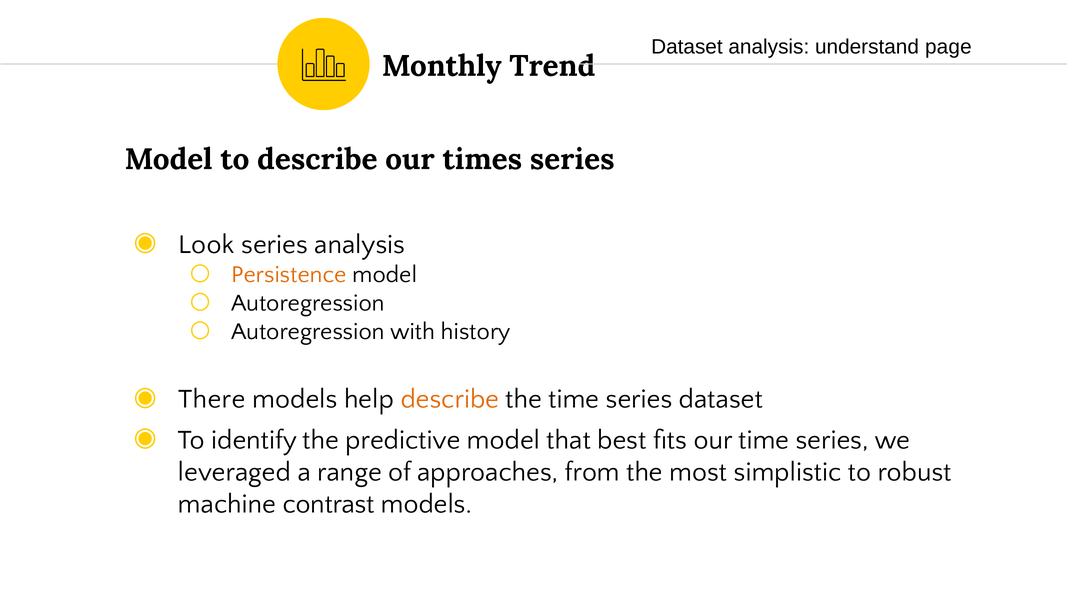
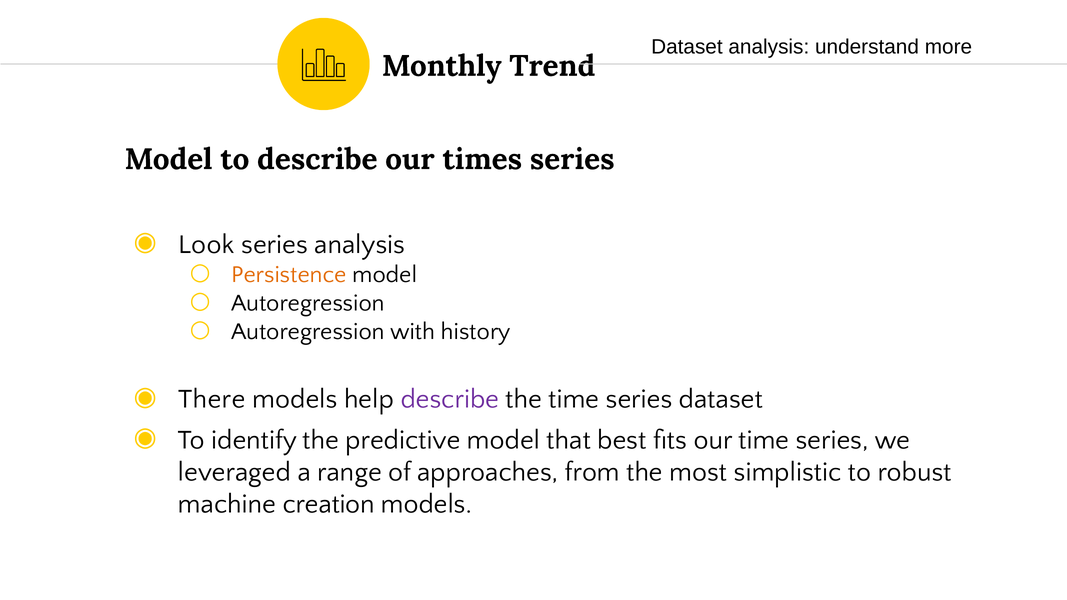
page: page -> more
describe at (450, 399) colour: orange -> purple
contrast: contrast -> creation
